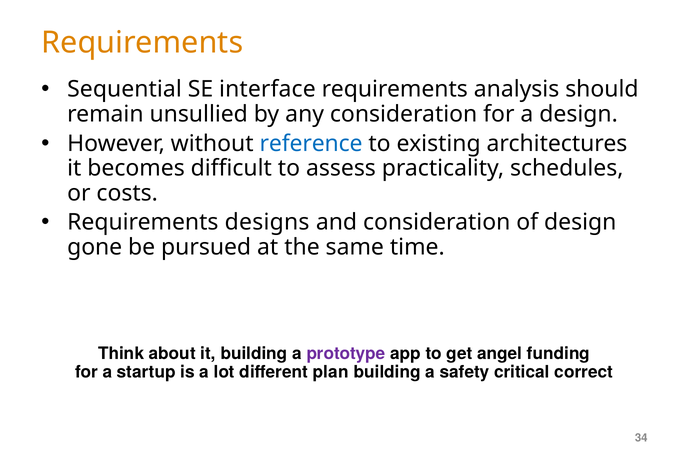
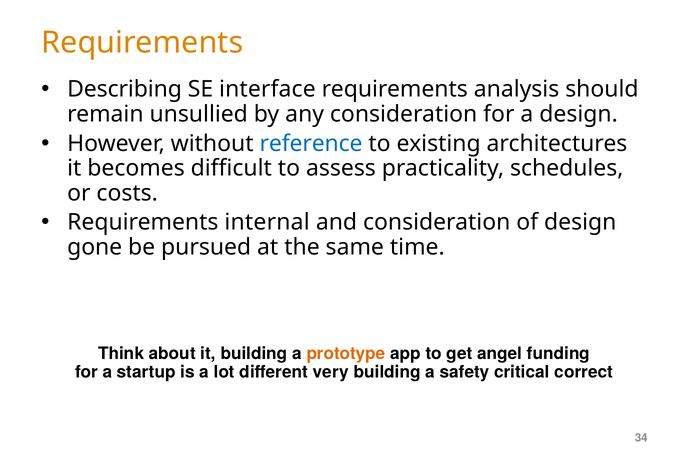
Sequential: Sequential -> Describing
designs: designs -> internal
prototype colour: purple -> orange
plan: plan -> very
